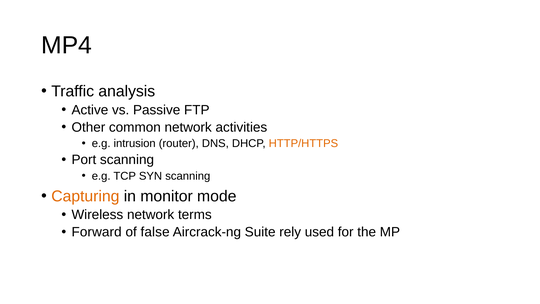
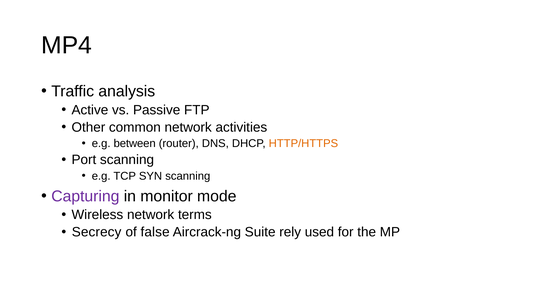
intrusion: intrusion -> between
Capturing colour: orange -> purple
Forward: Forward -> Secrecy
